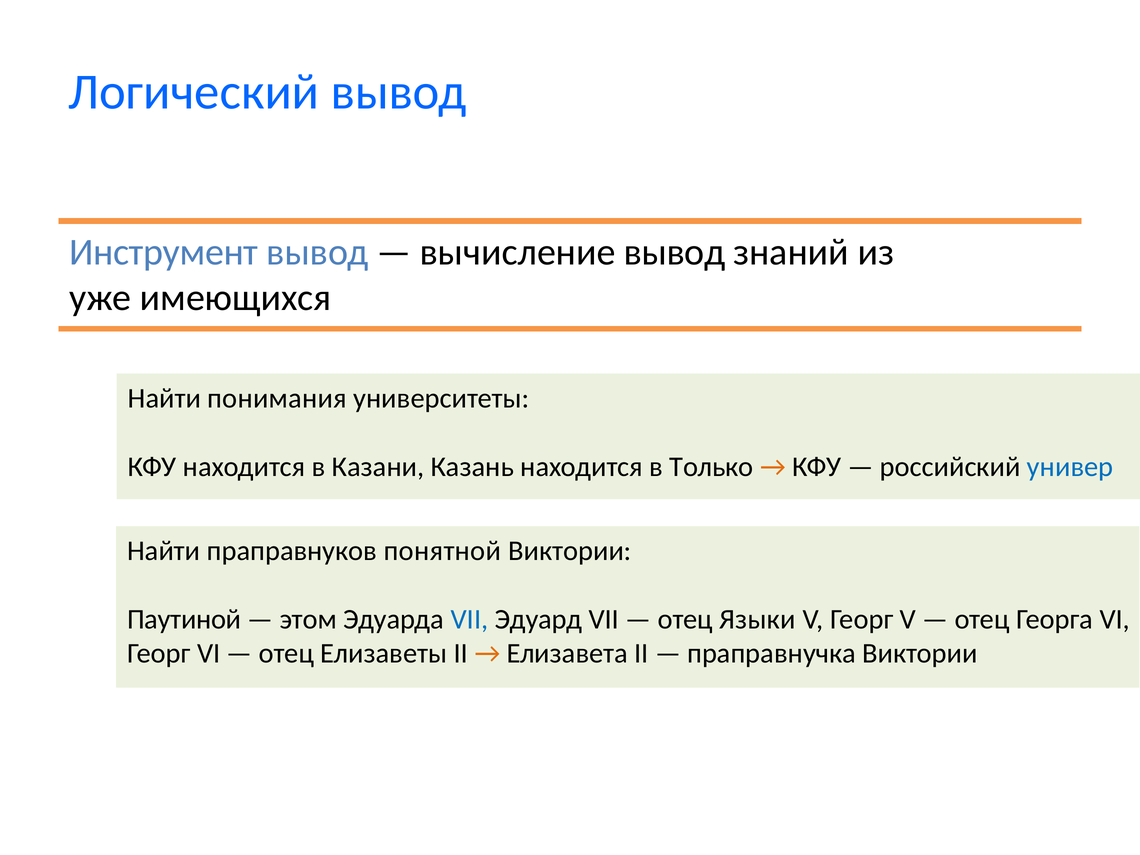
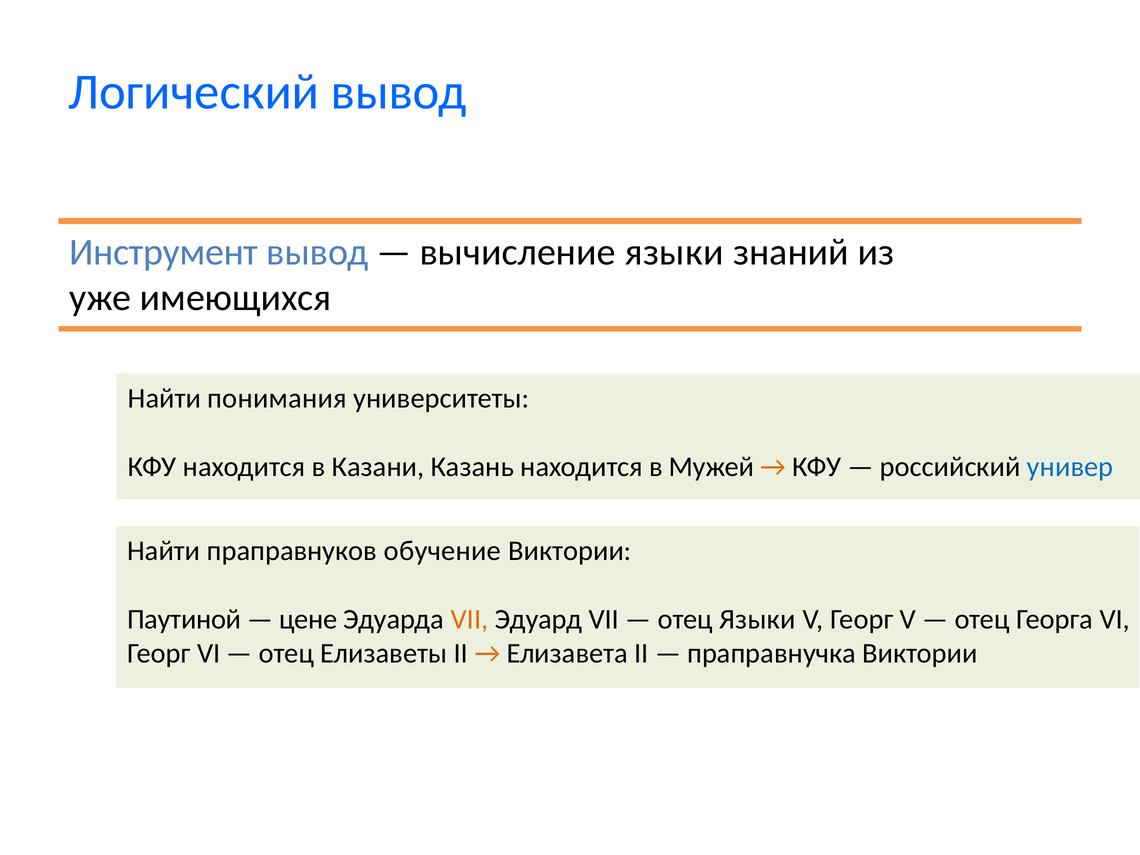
вычисление вывод: вывод -> языки
Только: Только -> Мужей
понятной: понятной -> обучение
этом: этом -> цене
VII at (470, 619) colour: blue -> orange
